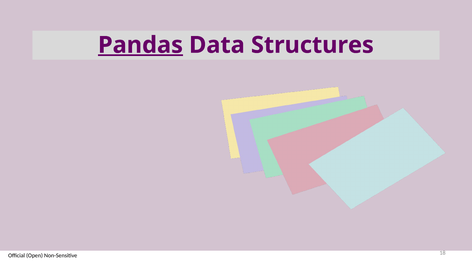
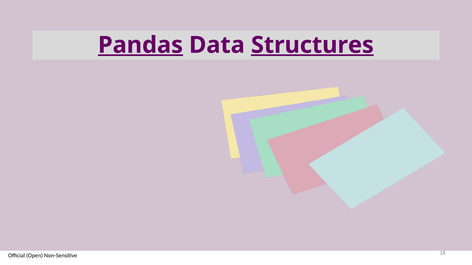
Structures underline: none -> present
